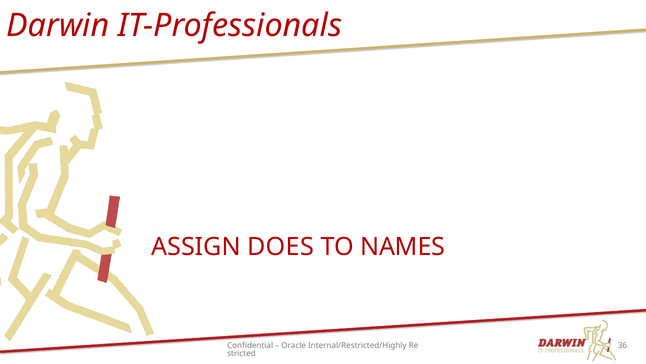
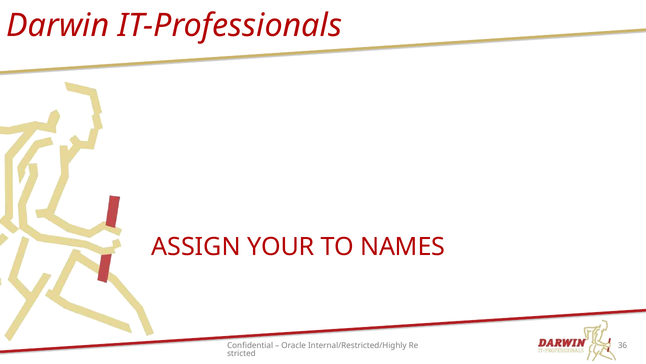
DOES: DOES -> YOUR
